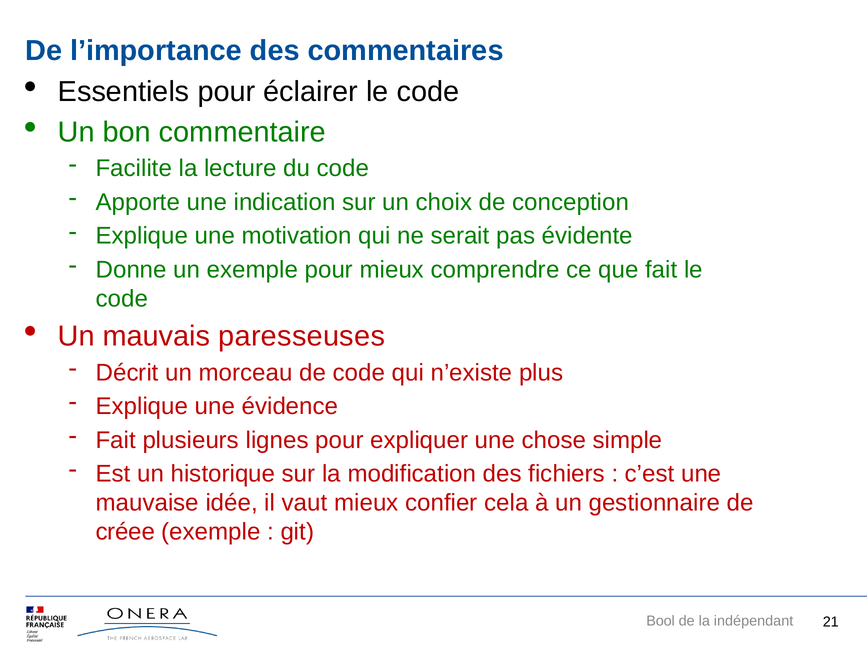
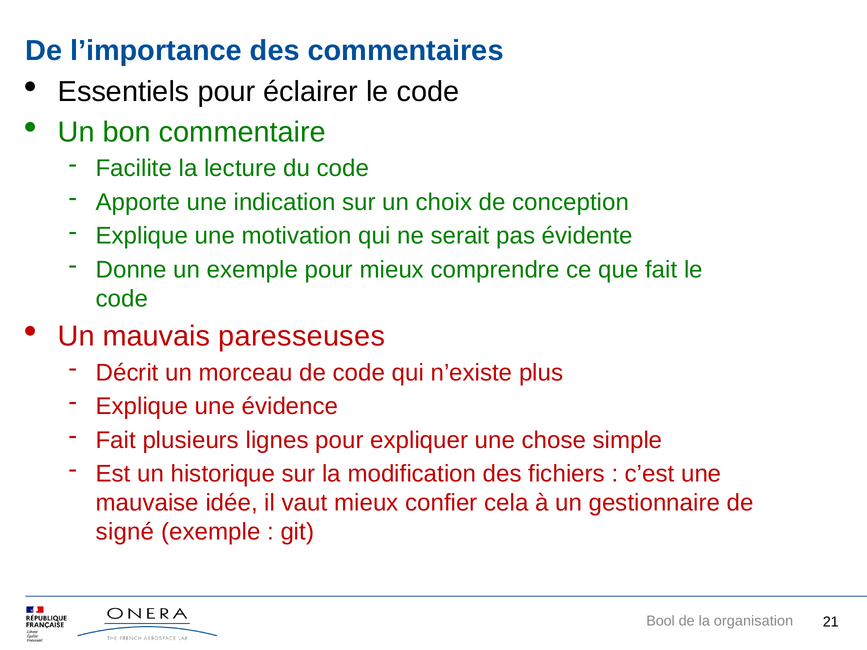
créee: créee -> signé
indépendant: indépendant -> organisation
